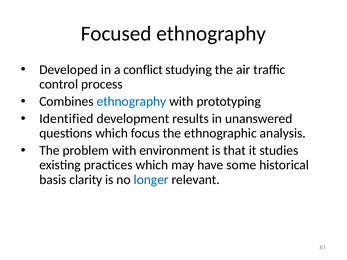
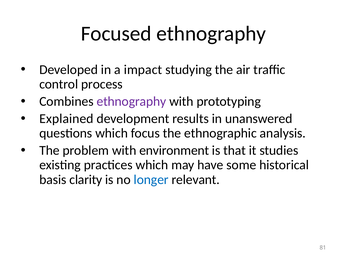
conflict: conflict -> impact
ethnography at (131, 101) colour: blue -> purple
Identified: Identified -> Explained
